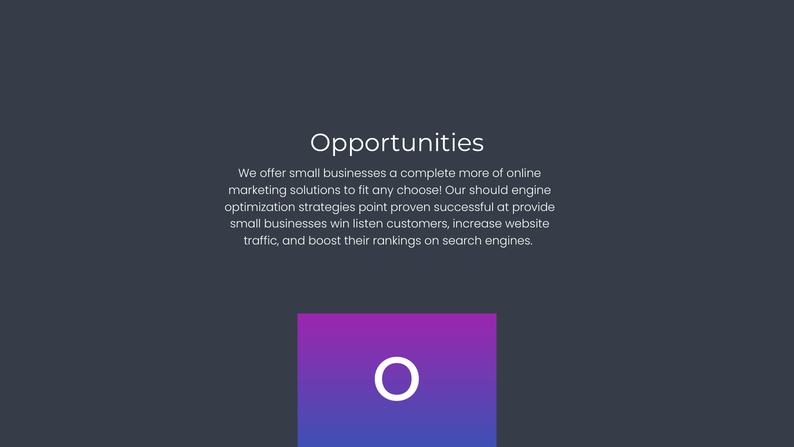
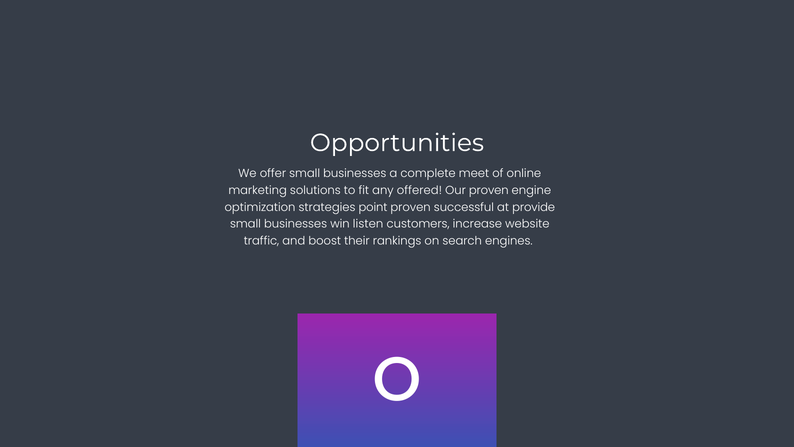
more: more -> meet
choose: choose -> offered
Our should: should -> proven
